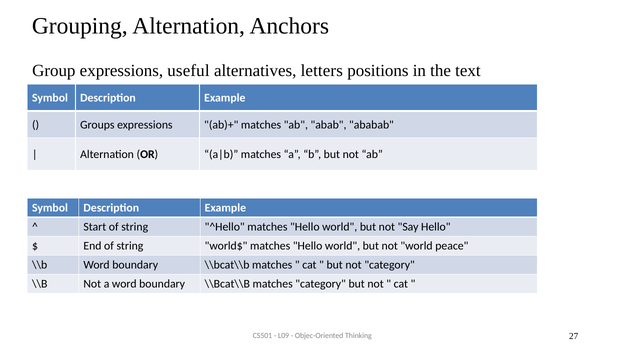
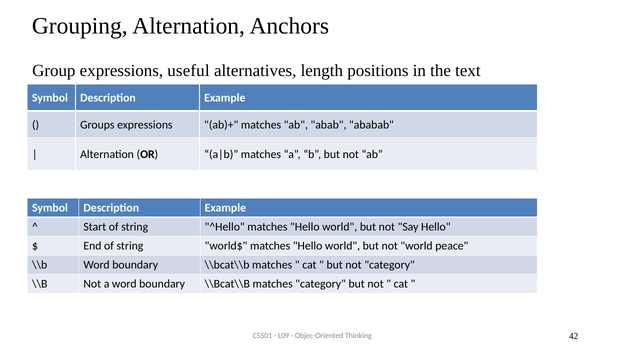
letters: letters -> length
27: 27 -> 42
